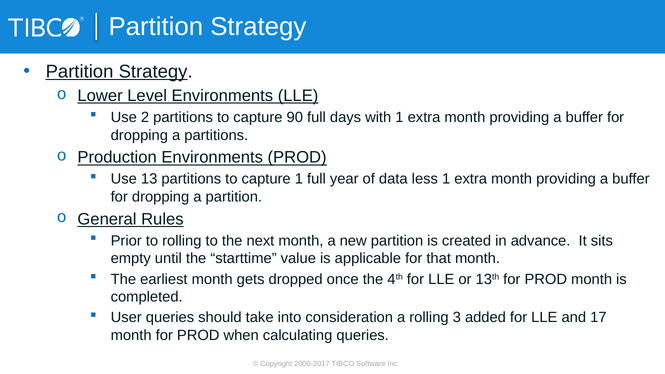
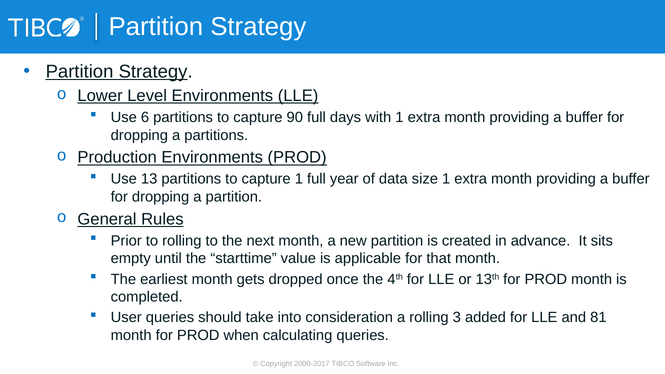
2: 2 -> 6
less: less -> size
17: 17 -> 81
